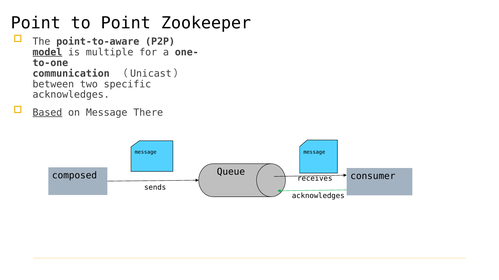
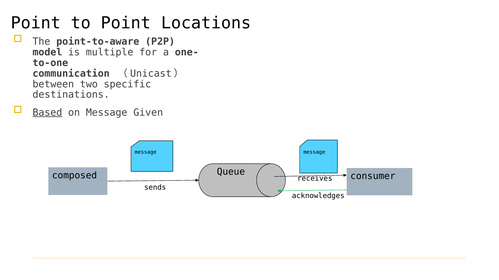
Zookeeper: Zookeeper -> Locations
model underline: present -> none
acknowledges at (71, 95): acknowledges -> destinations
There: There -> Given
